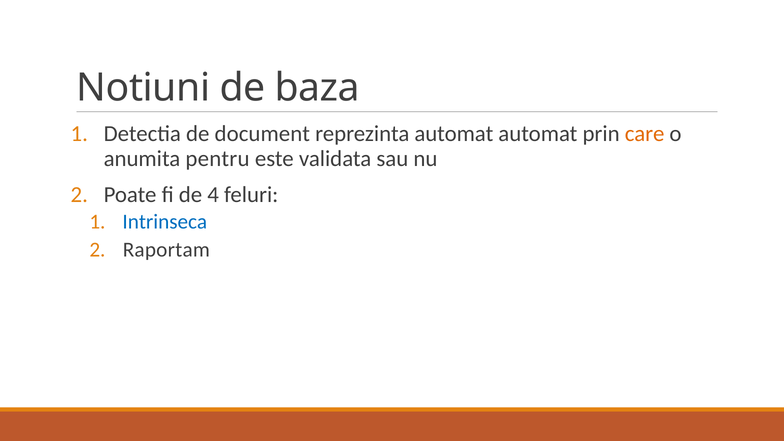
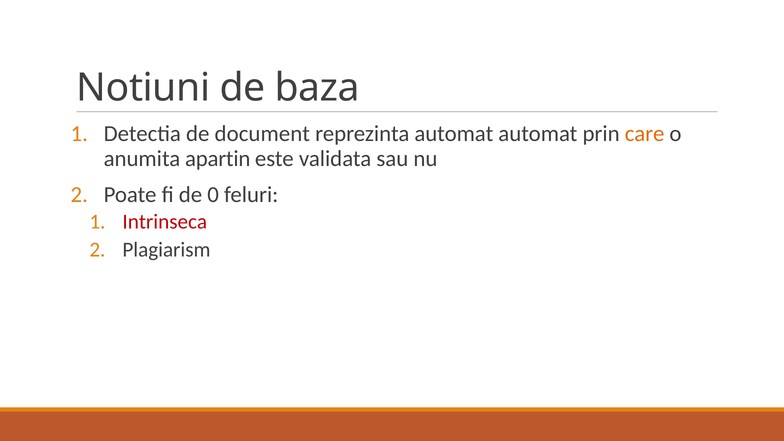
pentru: pentru -> apartin
4: 4 -> 0
Intrinseca colour: blue -> red
Raportam: Raportam -> Plagiarism
